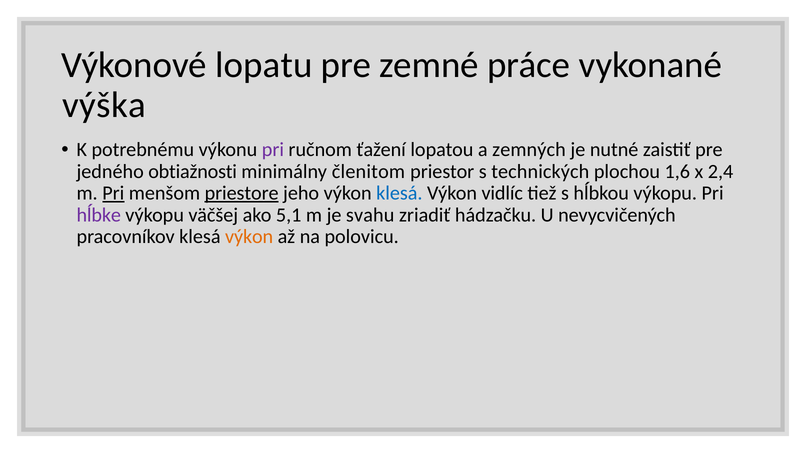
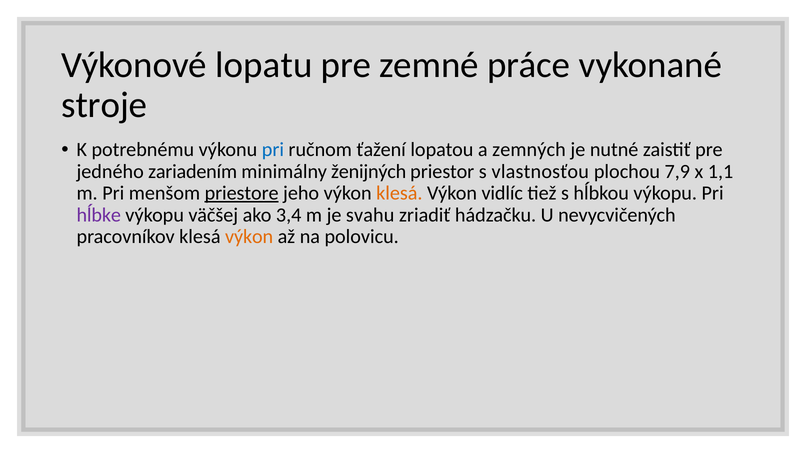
výška: výška -> stroje
pri at (273, 150) colour: purple -> blue
obtiažnosti: obtiažnosti -> zariadením
členitom: členitom -> ženijných
technických: technických -> vlastnosťou
1,6: 1,6 -> 7,9
2,4: 2,4 -> 1,1
Pri at (113, 193) underline: present -> none
klesá at (399, 193) colour: blue -> orange
5,1: 5,1 -> 3,4
